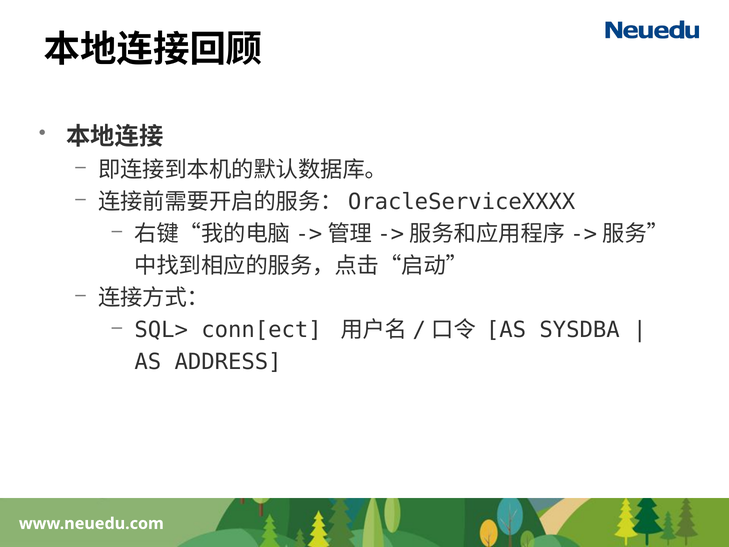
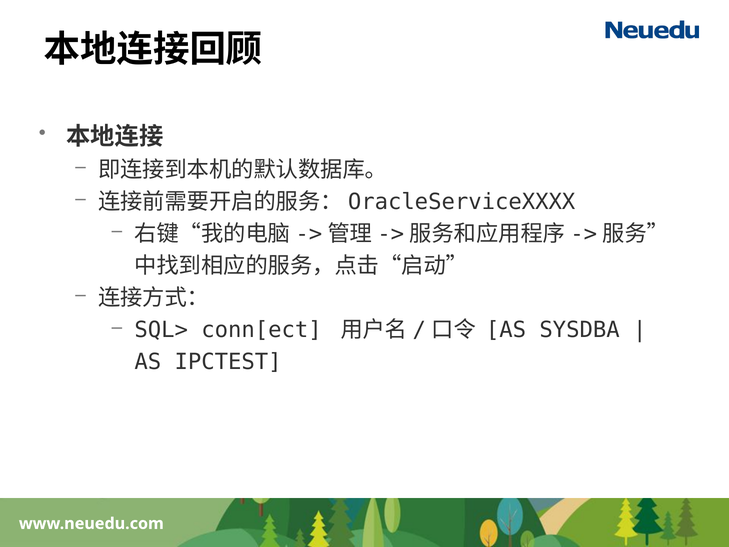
ADDRESS: ADDRESS -> IPCTEST
